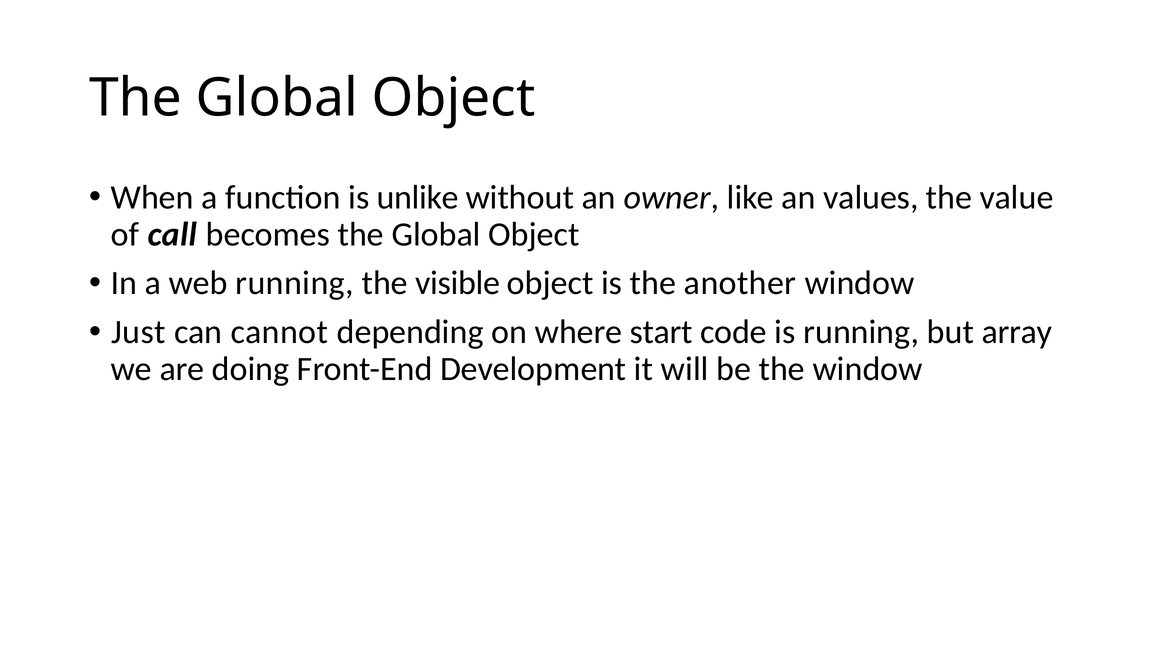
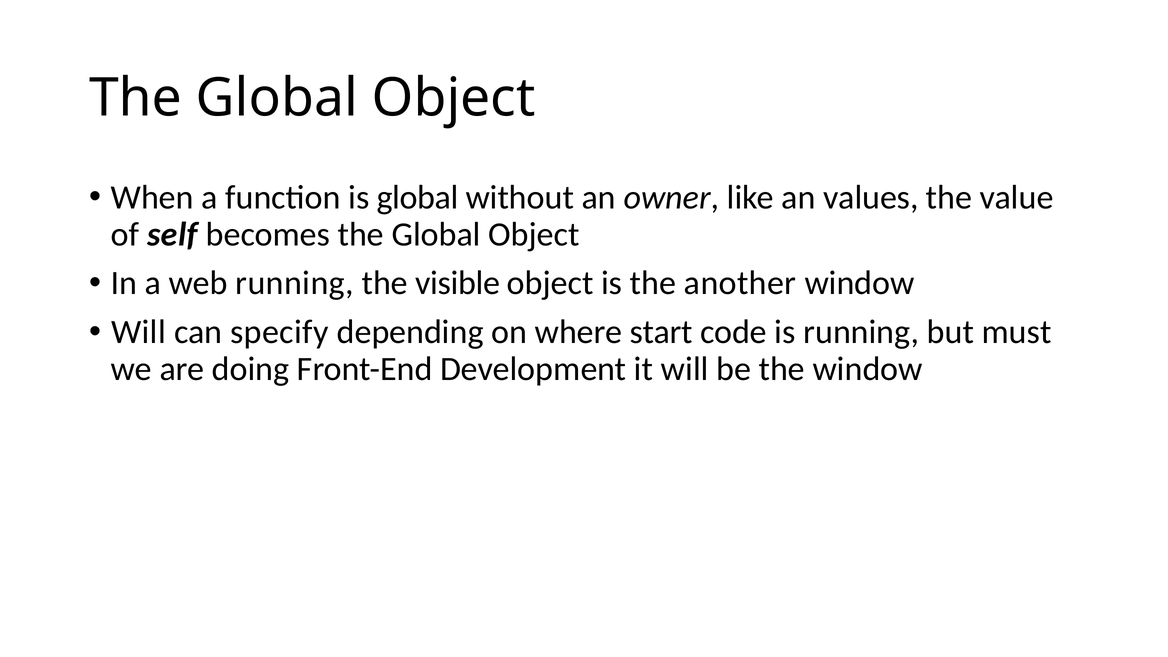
is unlike: unlike -> global
call: call -> self
Just at (139, 332): Just -> Will
cannot: cannot -> specify
array: array -> must
